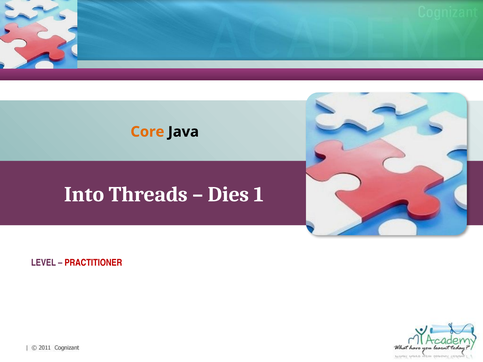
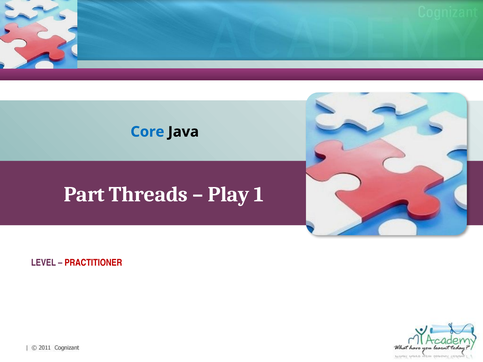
Core colour: orange -> blue
Into: Into -> Part
Dies: Dies -> Play
